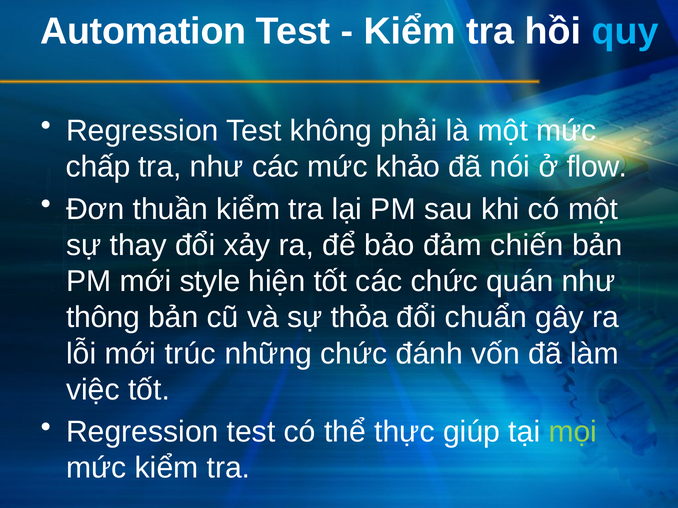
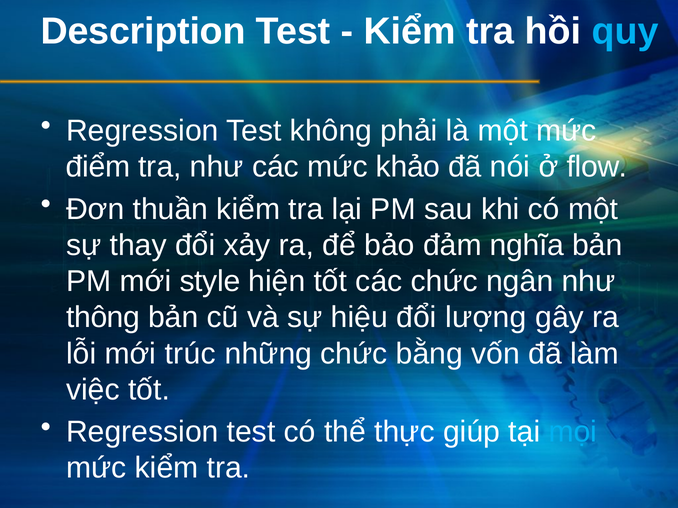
Automation: Automation -> Description
chấp: chấp -> điểm
chiến: chiến -> nghĩa
quán: quán -> ngân
thỏa: thỏa -> hiệu
chuẩn: chuẩn -> lượng
đánh: đánh -> bằng
mọi colour: light green -> light blue
